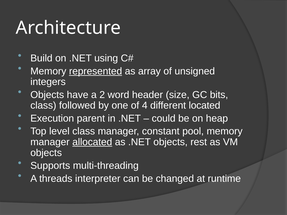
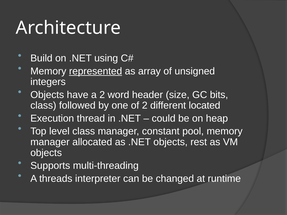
of 4: 4 -> 2
parent: parent -> thread
allocated underline: present -> none
